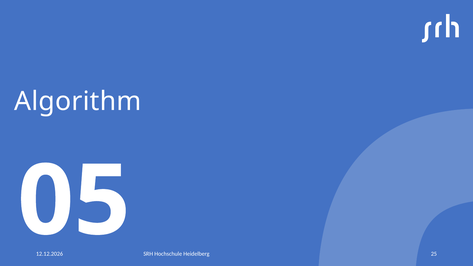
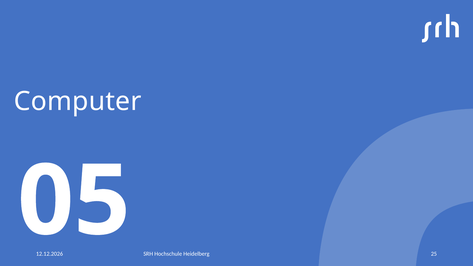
Algorithm: Algorithm -> Computer
